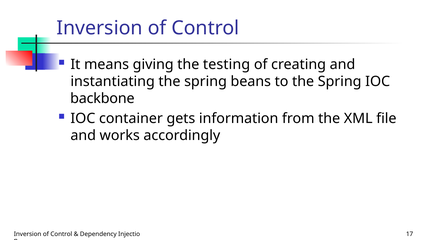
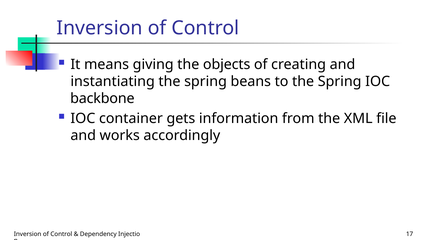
testing: testing -> objects
